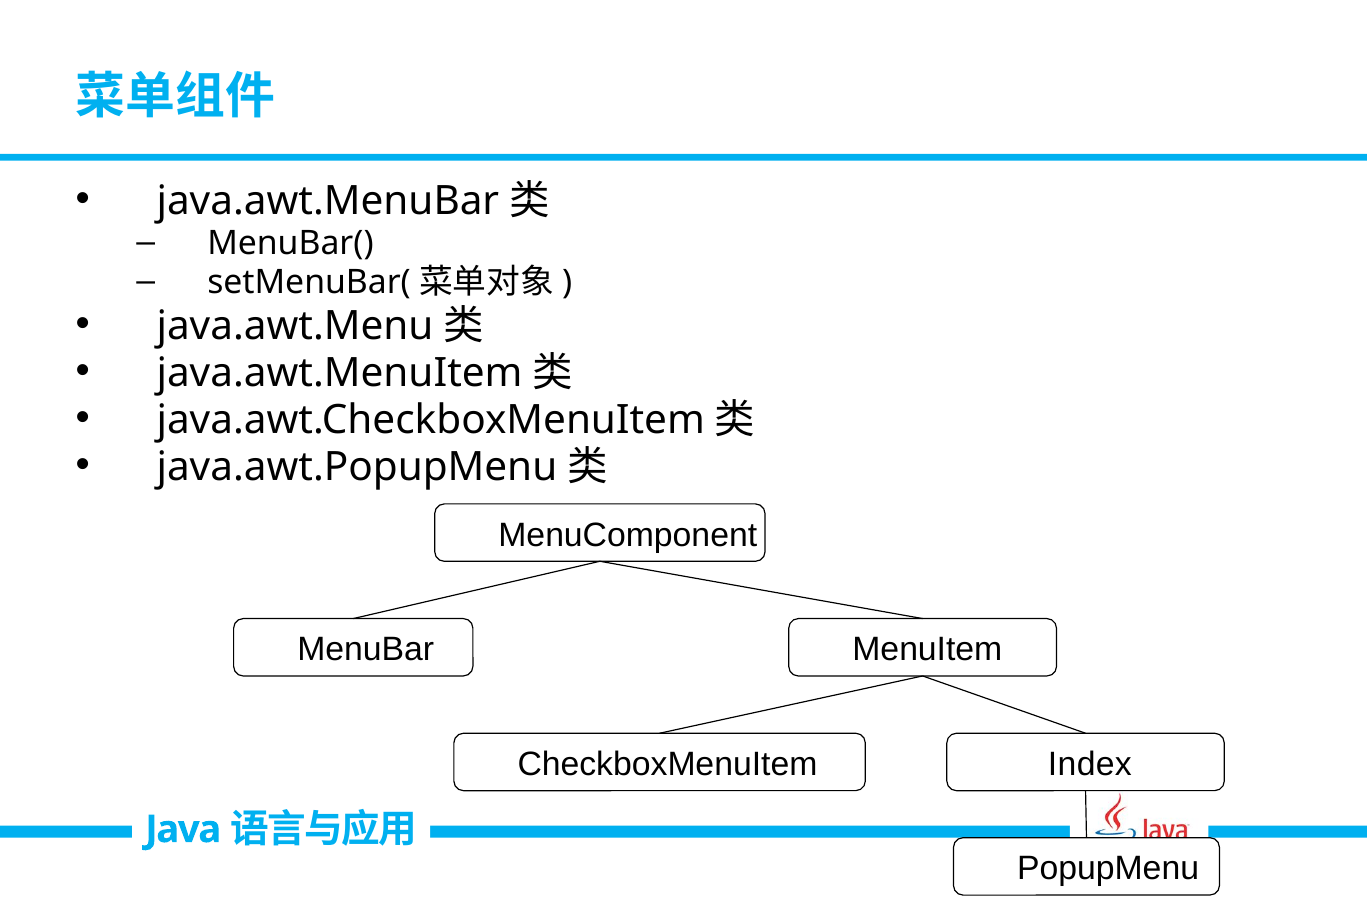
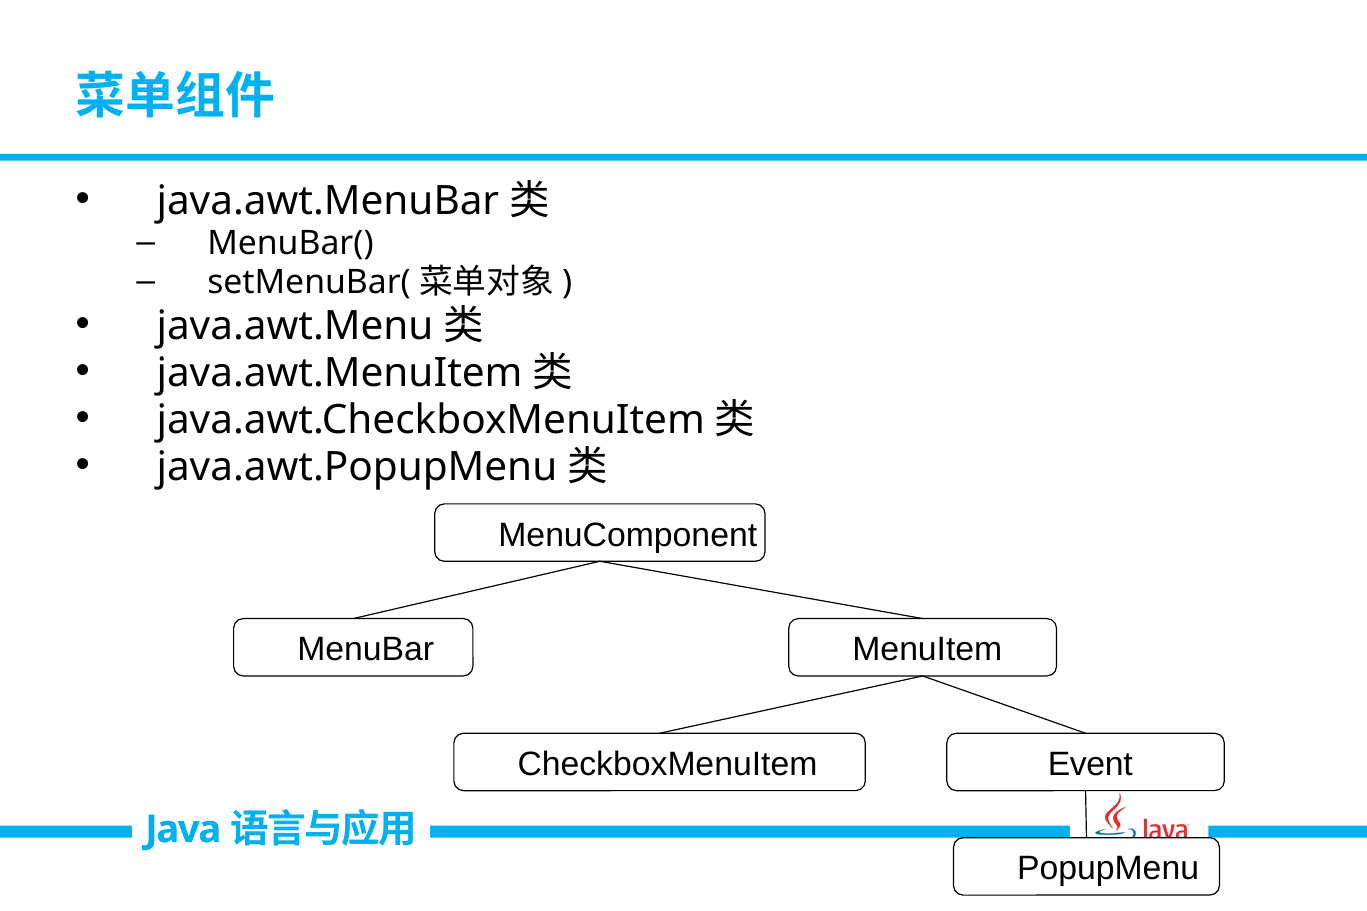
Index: Index -> Event
